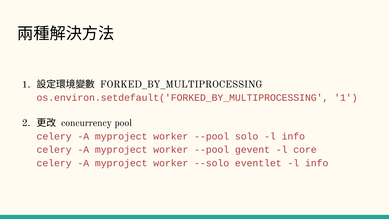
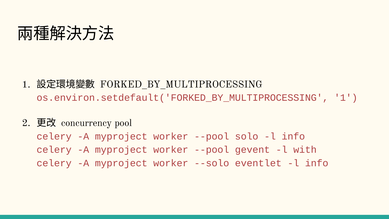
core: core -> with
